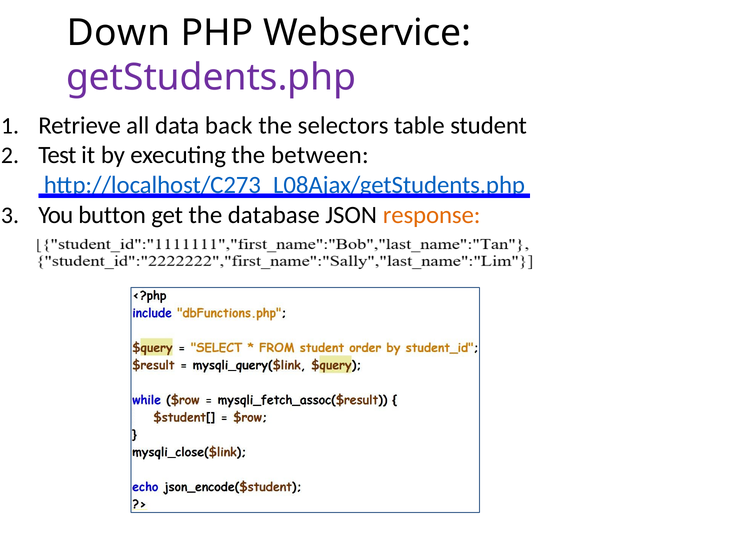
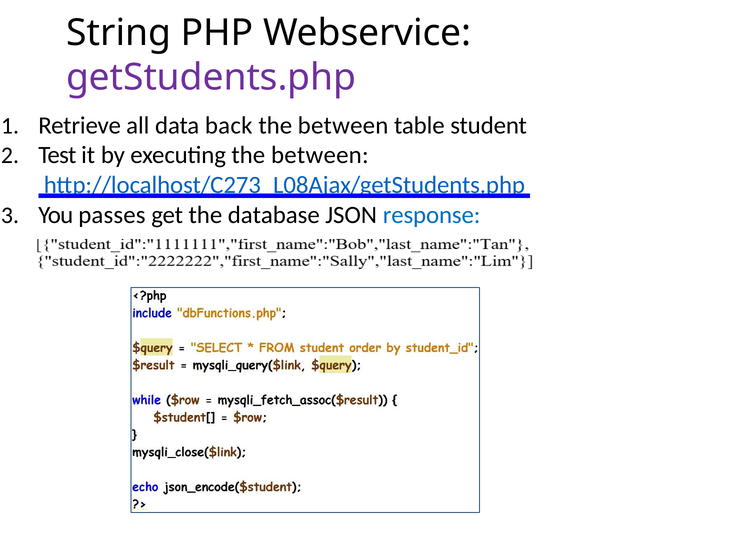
Down: Down -> String
selectors at (343, 125): selectors -> between
button: button -> passes
response colour: orange -> blue
